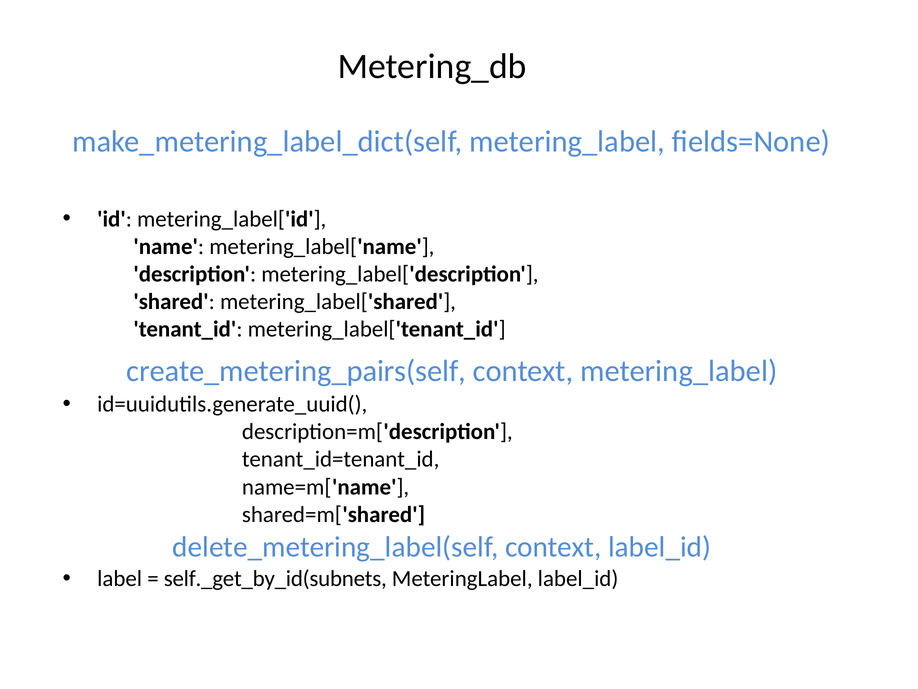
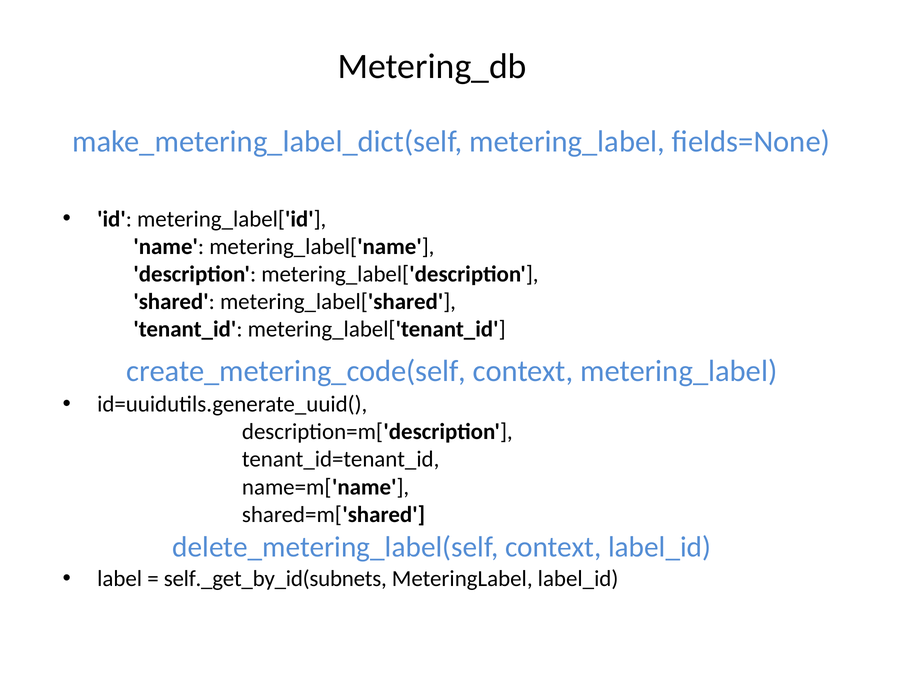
create_metering_pairs(self: create_metering_pairs(self -> create_metering_code(self
